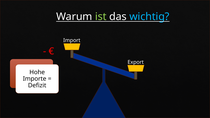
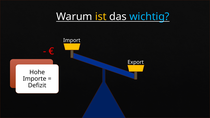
ist colour: light green -> yellow
